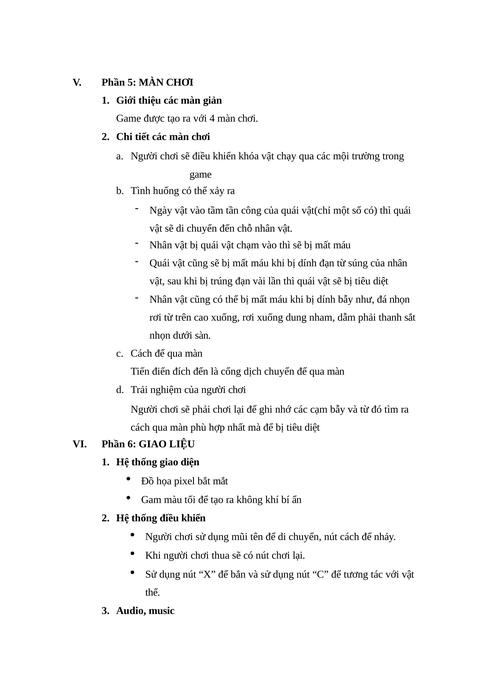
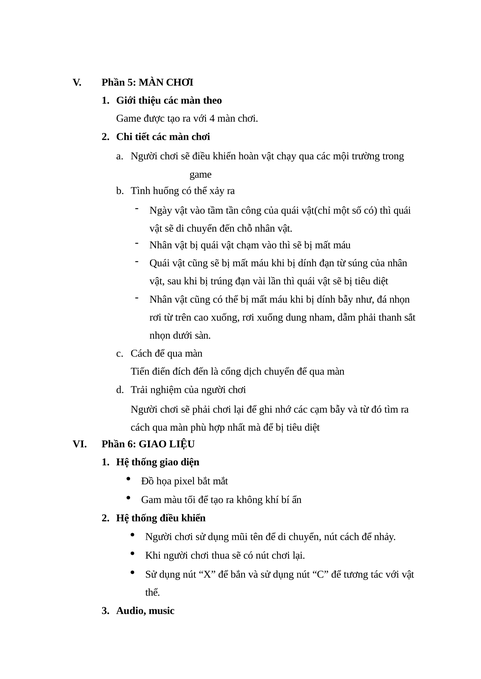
giản: giản -> theo
khóa: khóa -> hoàn
